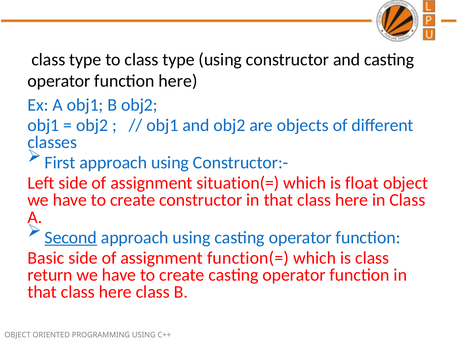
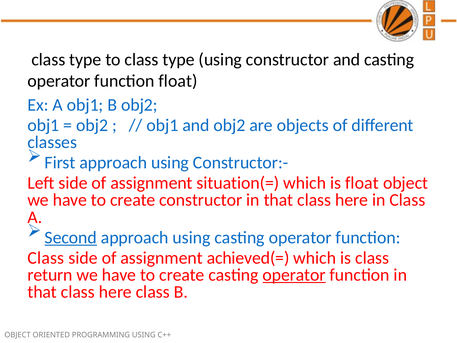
function here: here -> float
Basic at (46, 258): Basic -> Class
function(=: function(= -> achieved(=
operator at (294, 275) underline: none -> present
